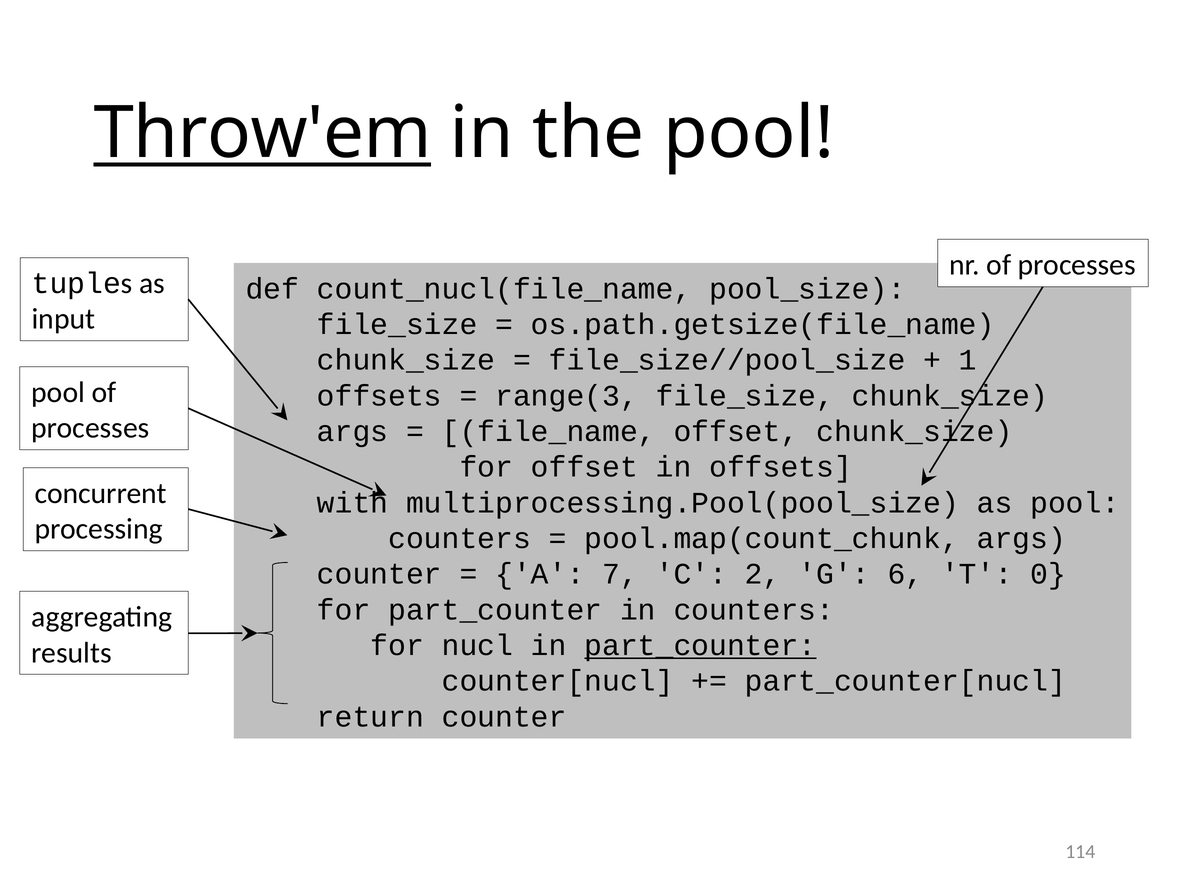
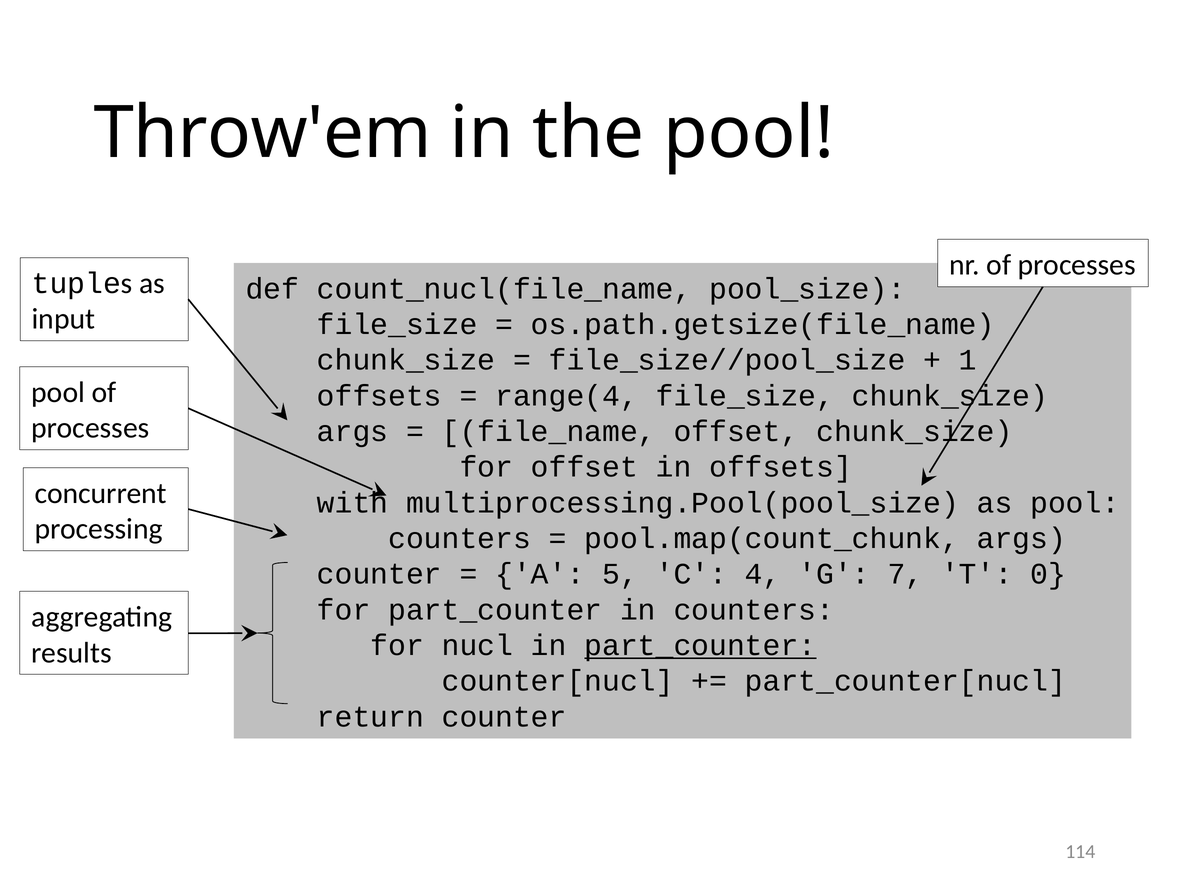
Throw'em underline: present -> none
range(3: range(3 -> range(4
7: 7 -> 5
2: 2 -> 4
6: 6 -> 7
